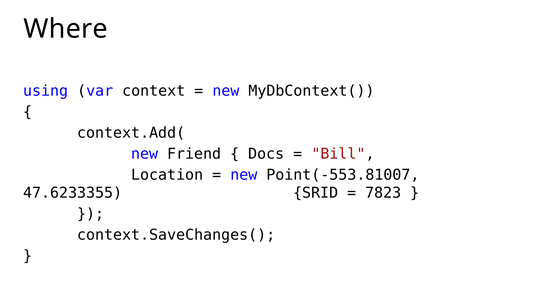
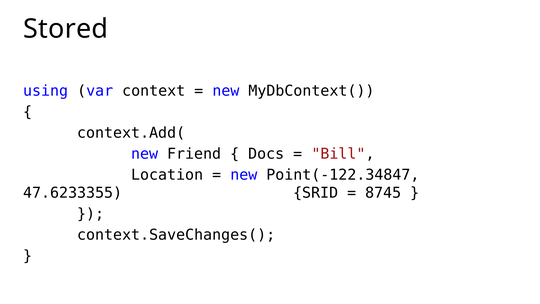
Where: Where -> Stored
Point(-553.81007: Point(-553.81007 -> Point(-122.34847
7823: 7823 -> 8745
